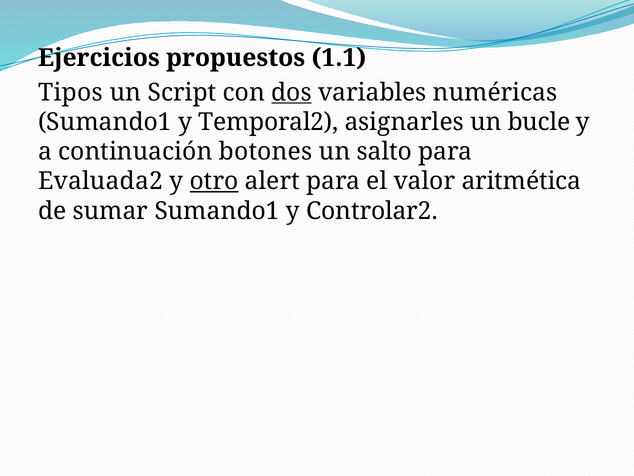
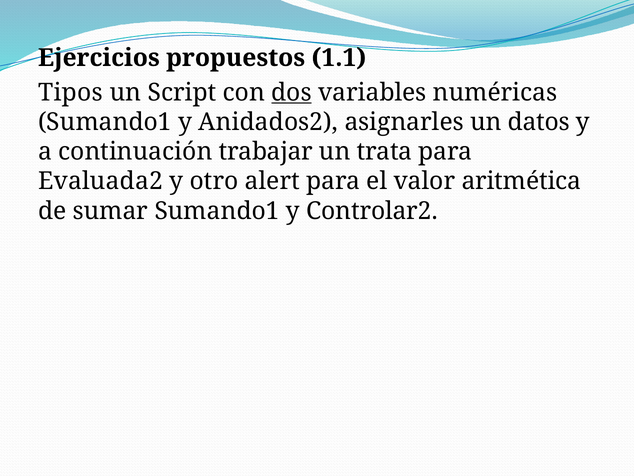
Temporal2: Temporal2 -> Anidados2
bucle: bucle -> datos
botones: botones -> trabajar
salto: salto -> trata
otro underline: present -> none
